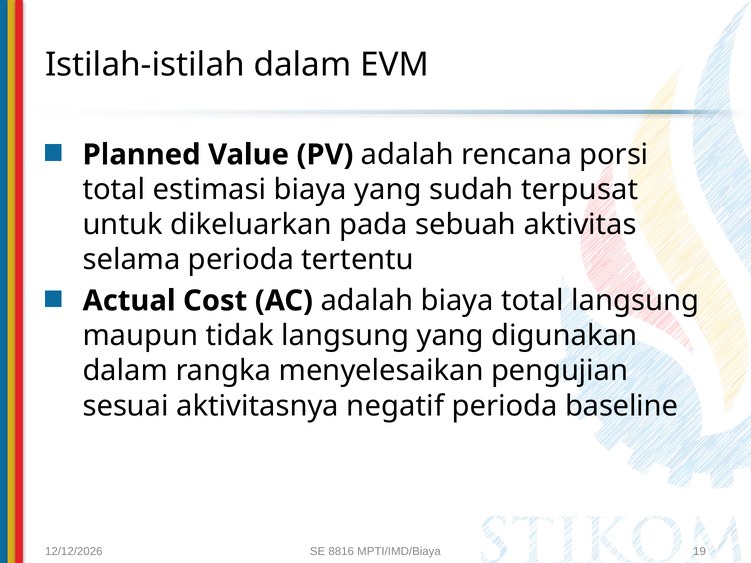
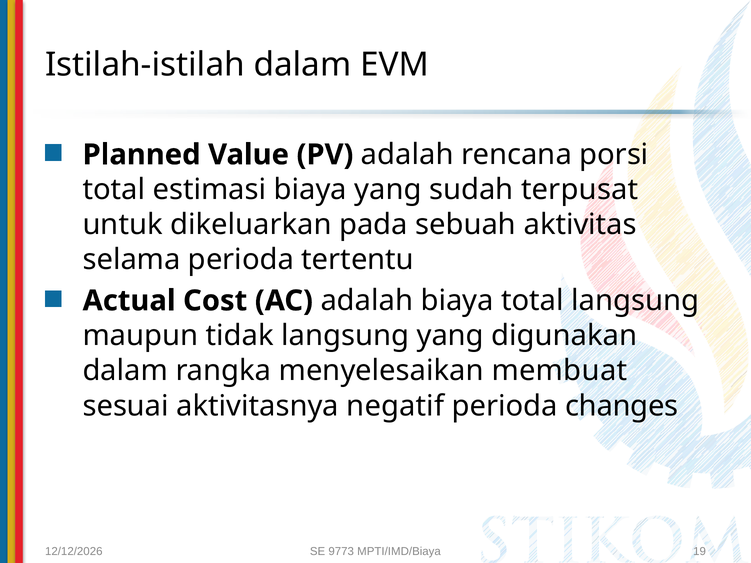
pengujian: pengujian -> membuat
baseline: baseline -> changes
8816: 8816 -> 9773
